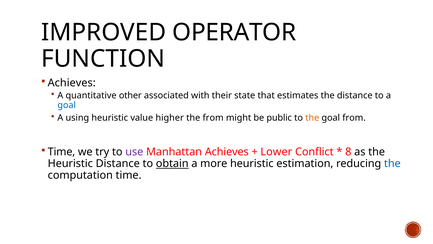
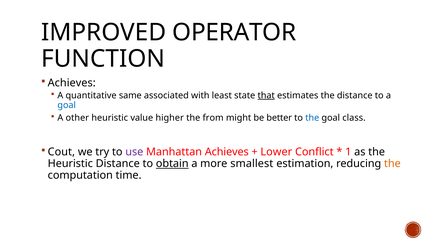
other: other -> same
their: their -> least
that underline: none -> present
using: using -> other
public: public -> better
the at (312, 118) colour: orange -> blue
goal from: from -> class
Time at (61, 152): Time -> Cout
8: 8 -> 1
more heuristic: heuristic -> smallest
the at (392, 163) colour: blue -> orange
